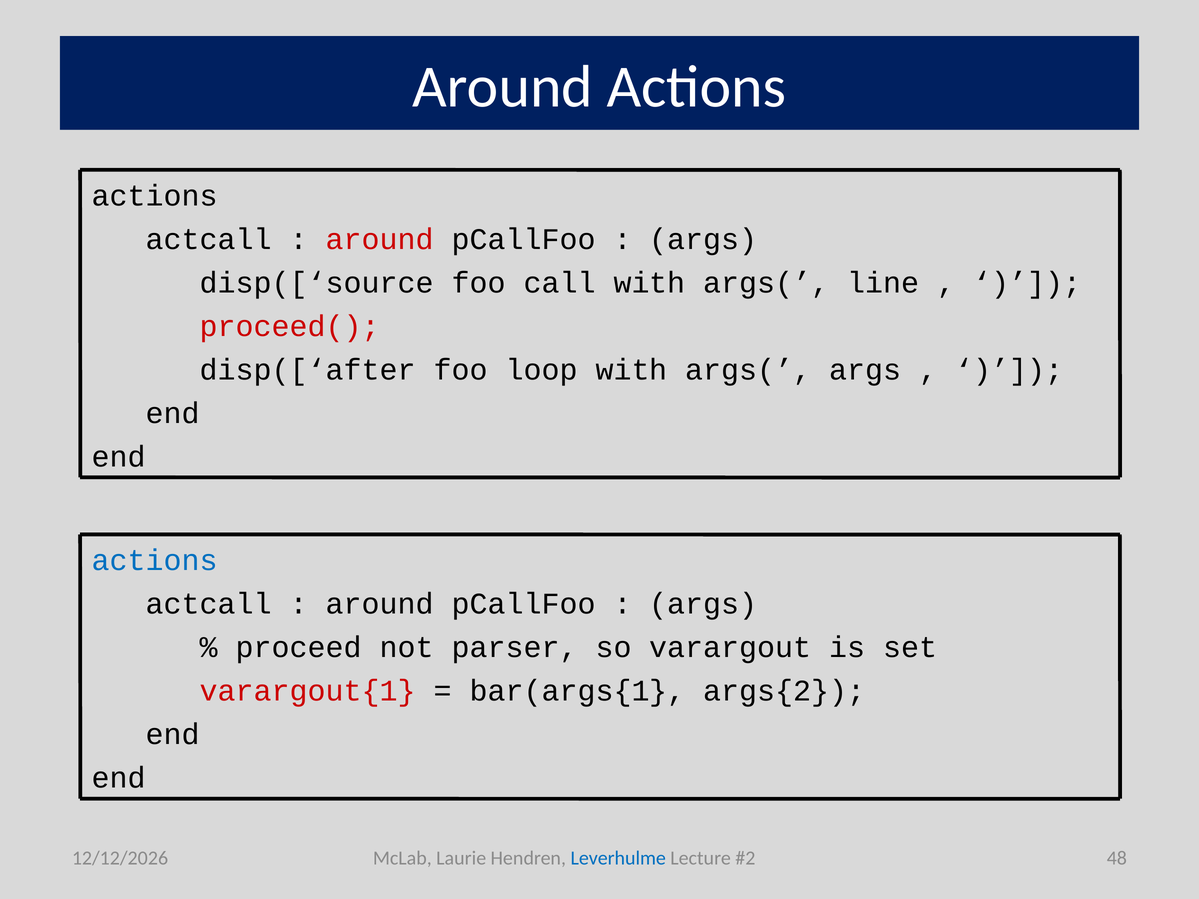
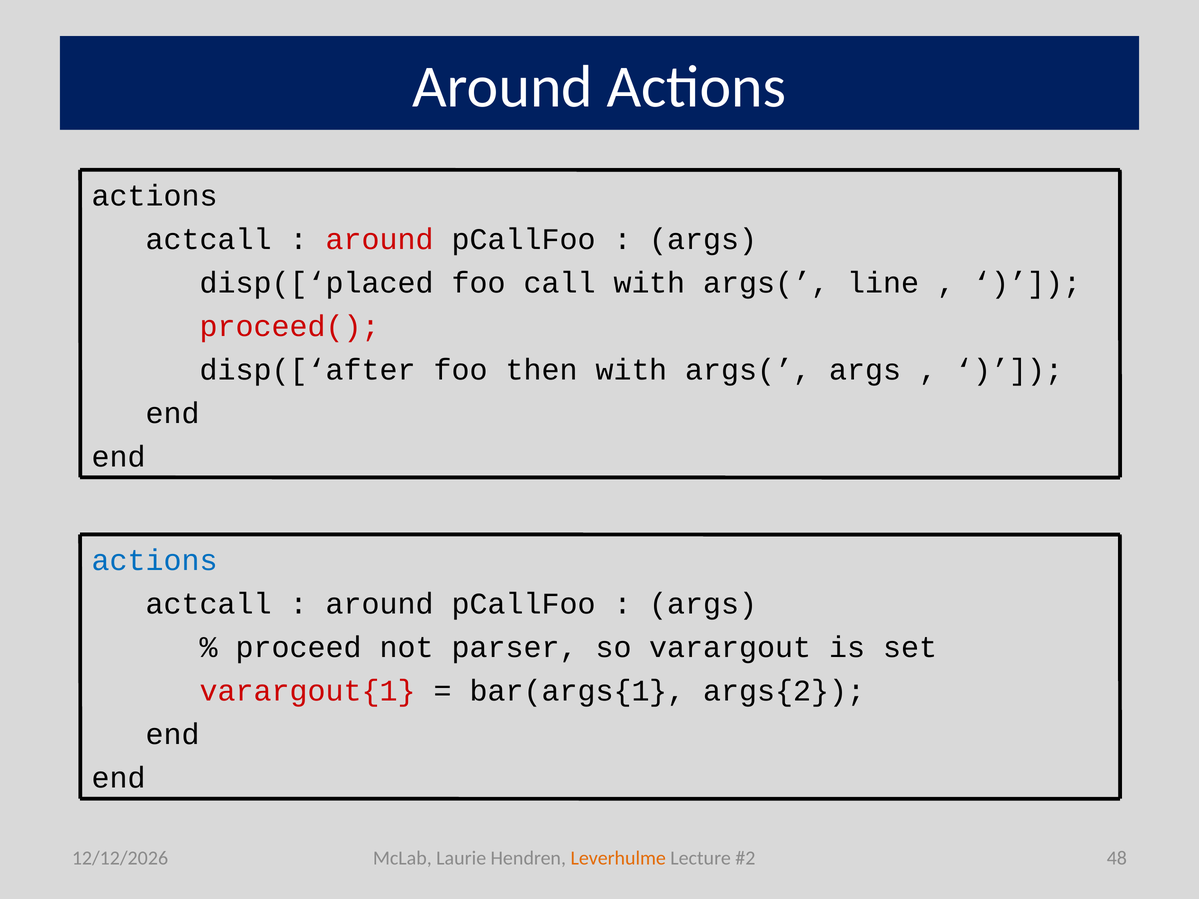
disp([‘source: disp([‘source -> disp([‘placed
loop: loop -> then
Leverhulme colour: blue -> orange
